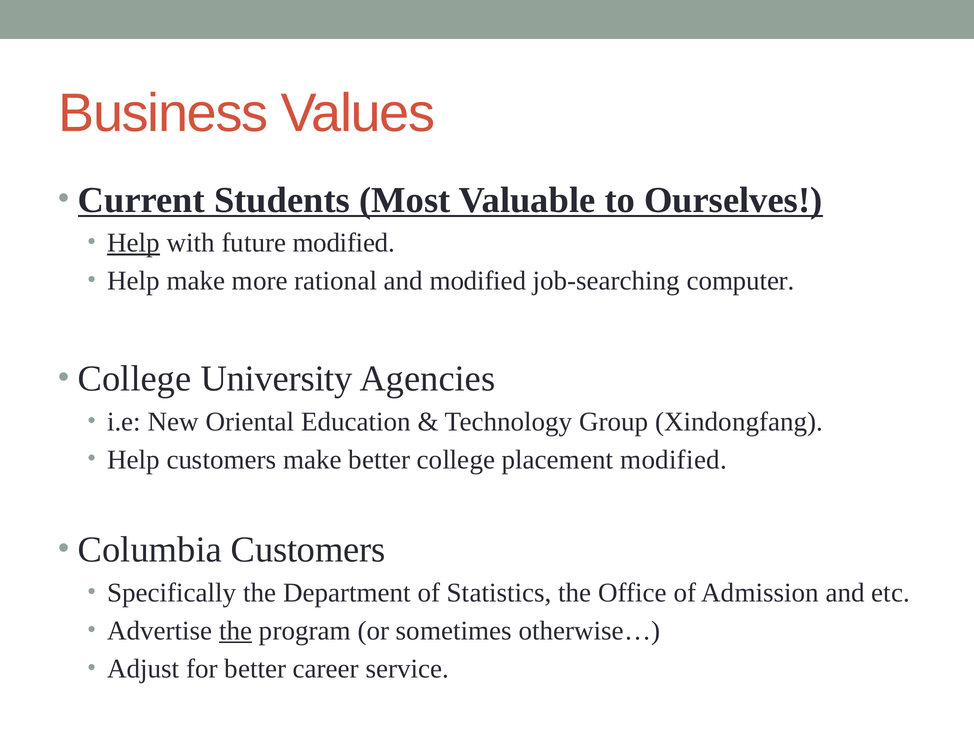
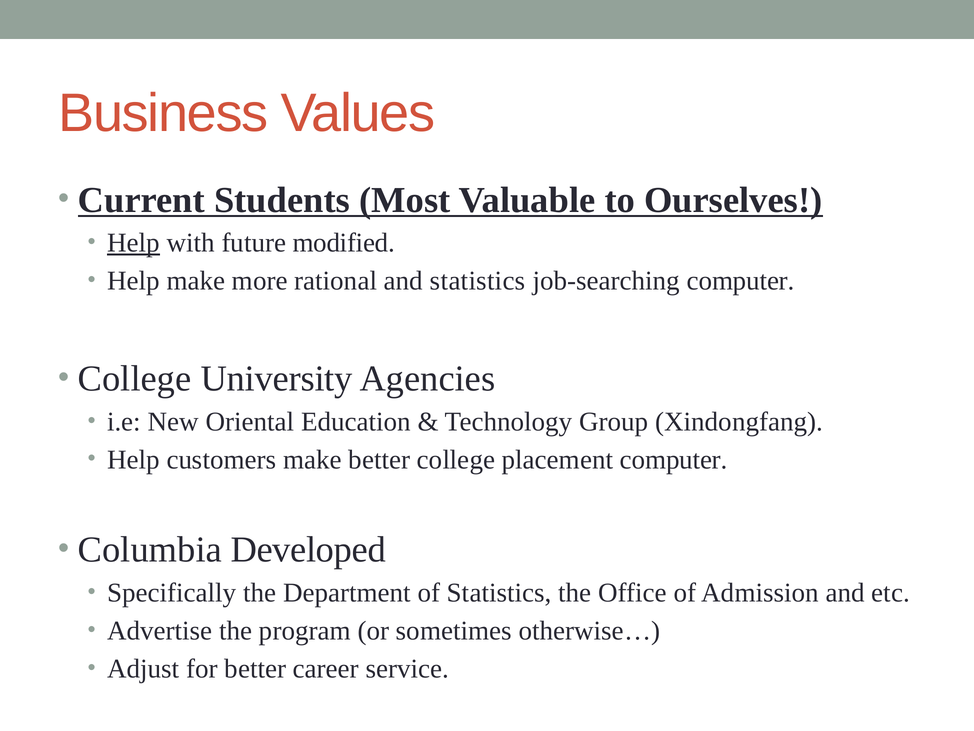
and modified: modified -> statistics
placement modified: modified -> computer
Columbia Customers: Customers -> Developed
the at (236, 630) underline: present -> none
